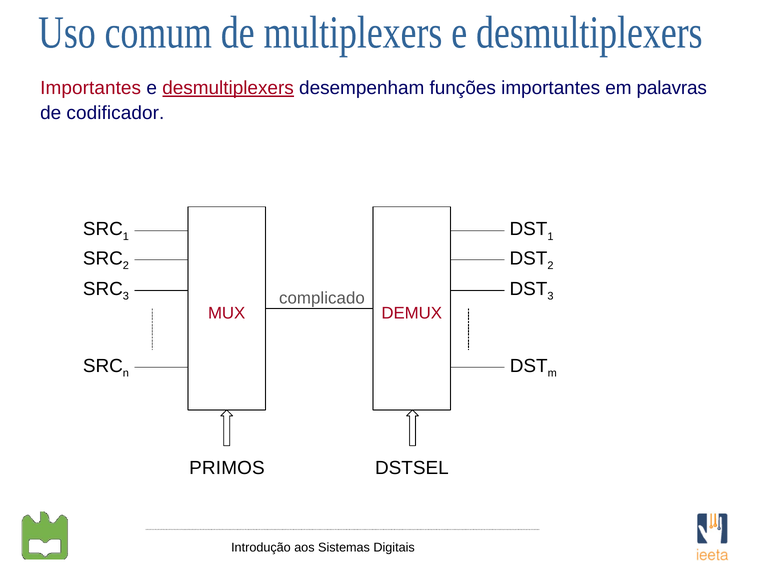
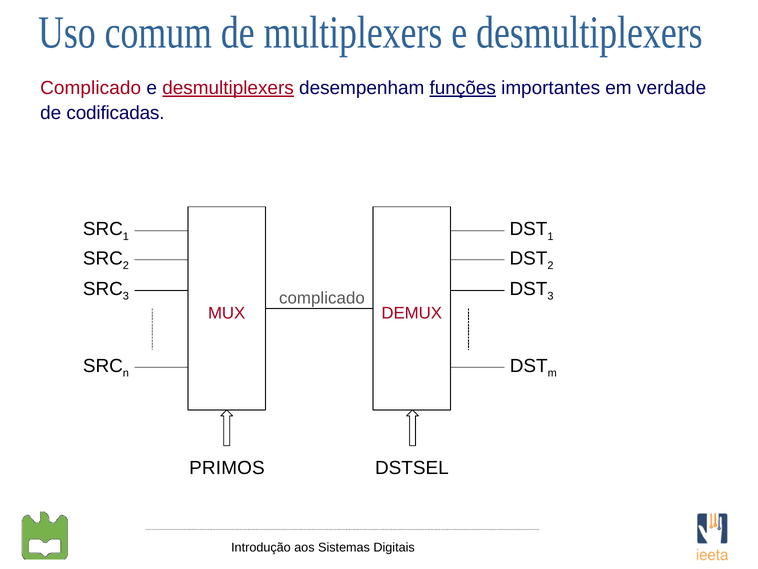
Importantes at (91, 88): Importantes -> Complicado
funções underline: none -> present
palavras: palavras -> verdade
codificador: codificador -> codificadas
